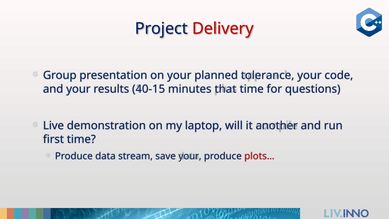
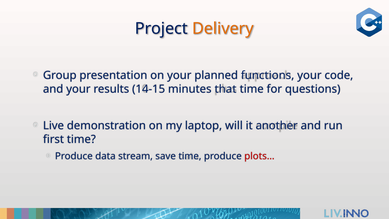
Delivery colour: red -> orange
tolerance: tolerance -> functions
40-15: 40-15 -> 14-15
save your: your -> time
